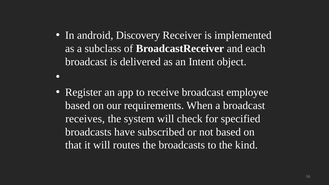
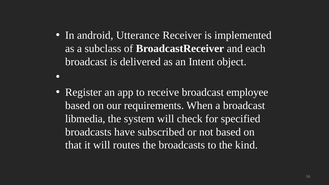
Discovery: Discovery -> Utterance
receives: receives -> libmedia
